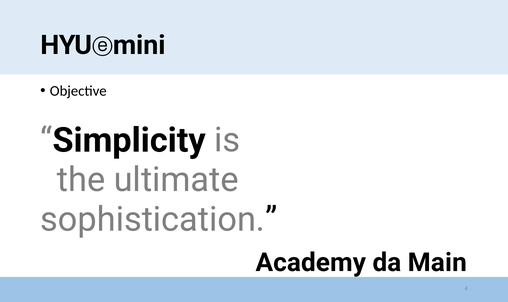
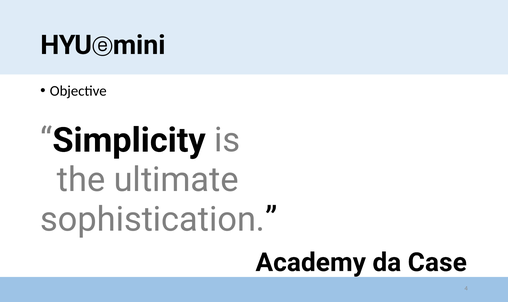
Main: Main -> Case
